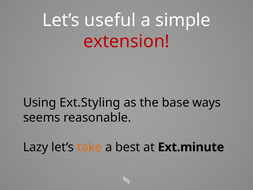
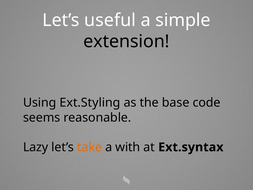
extension colour: red -> black
ways: ways -> code
best: best -> with
Ext.minute: Ext.minute -> Ext.syntax
